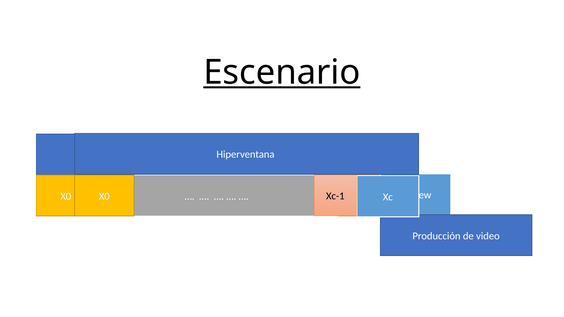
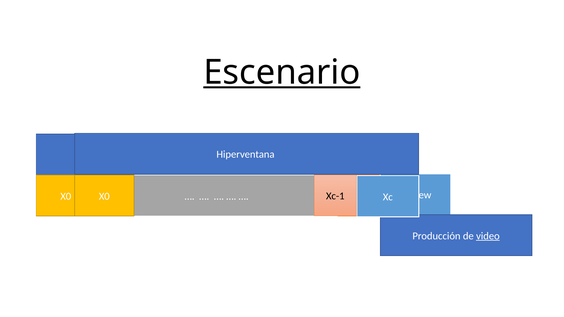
video underline: none -> present
